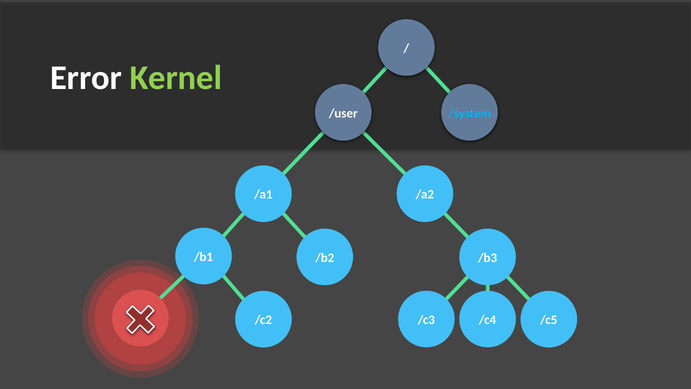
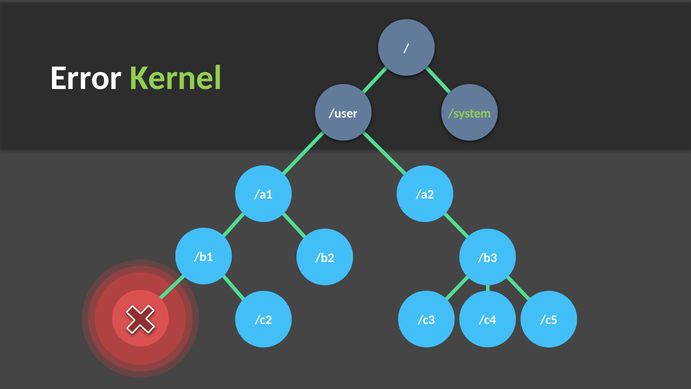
/system colour: light blue -> light green
